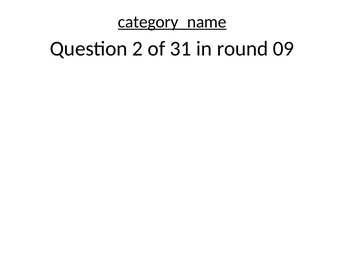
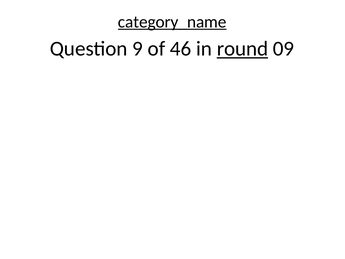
2: 2 -> 9
31: 31 -> 46
round underline: none -> present
